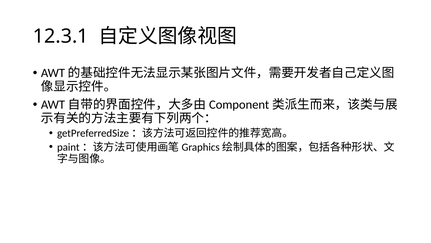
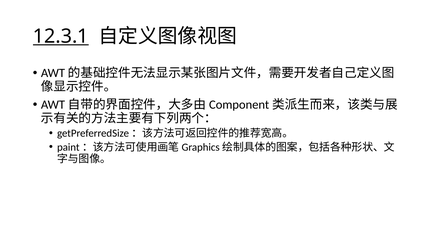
12.3.1 underline: none -> present
